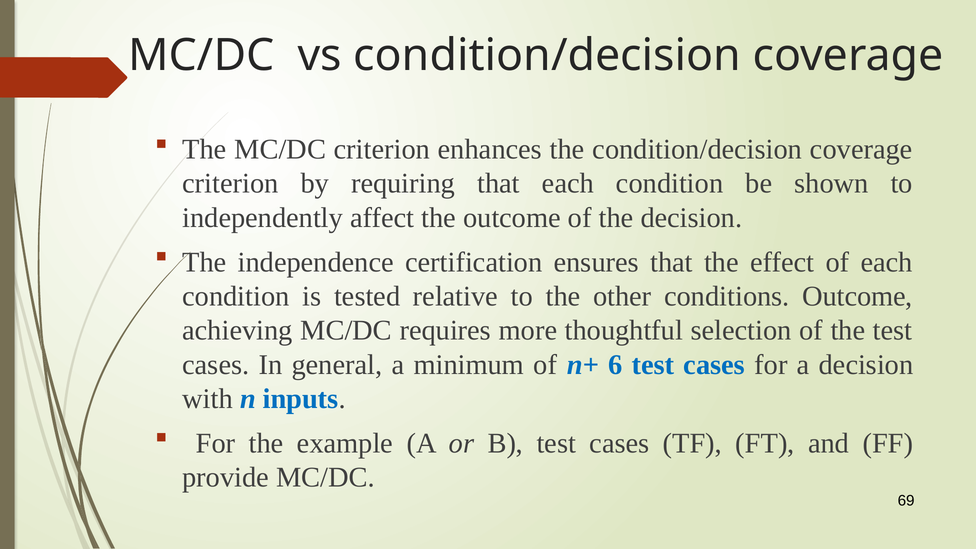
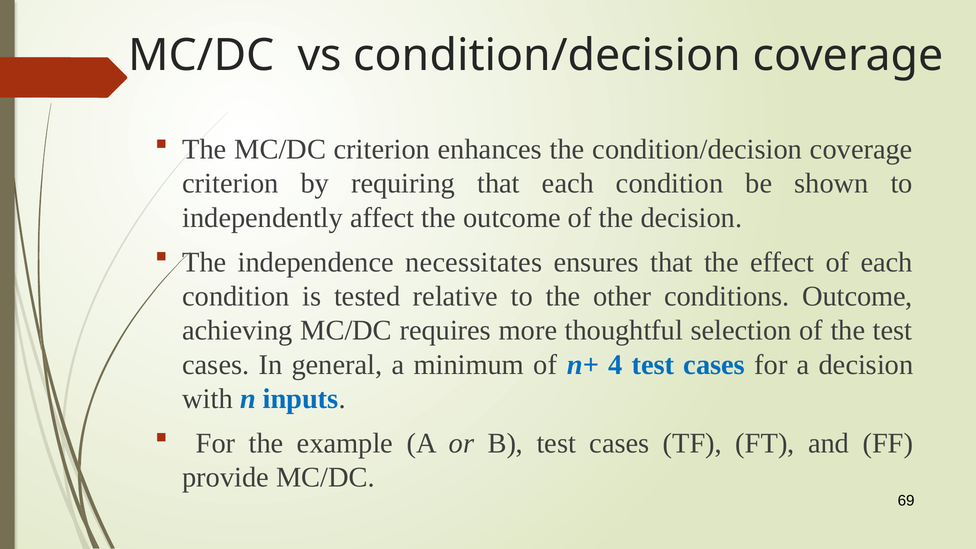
certification: certification -> necessitates
6: 6 -> 4
